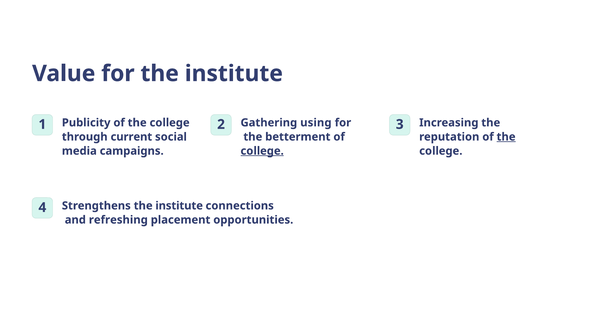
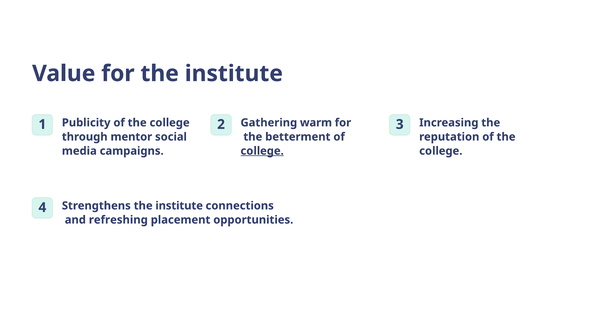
using: using -> warm
current: current -> mentor
the at (506, 137) underline: present -> none
